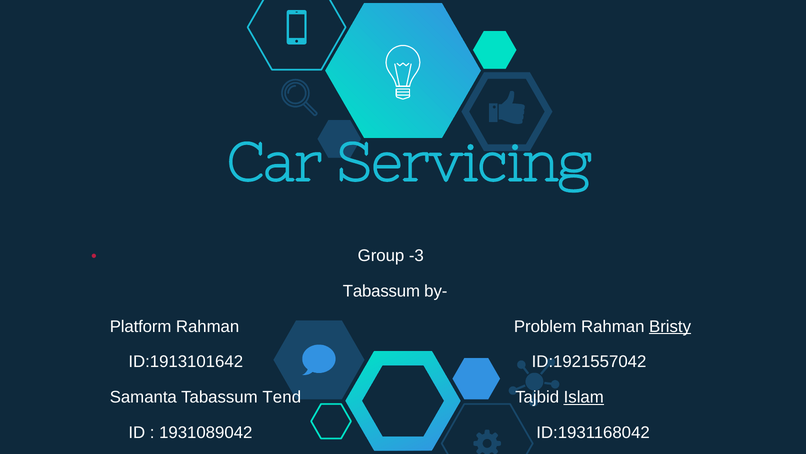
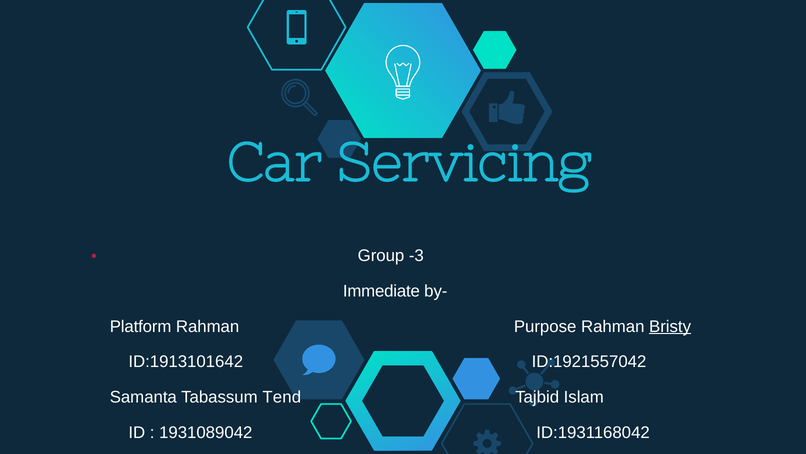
Tabassum at (381, 291): Tabassum -> Immediate
Problem: Problem -> Purpose
Islam underline: present -> none
